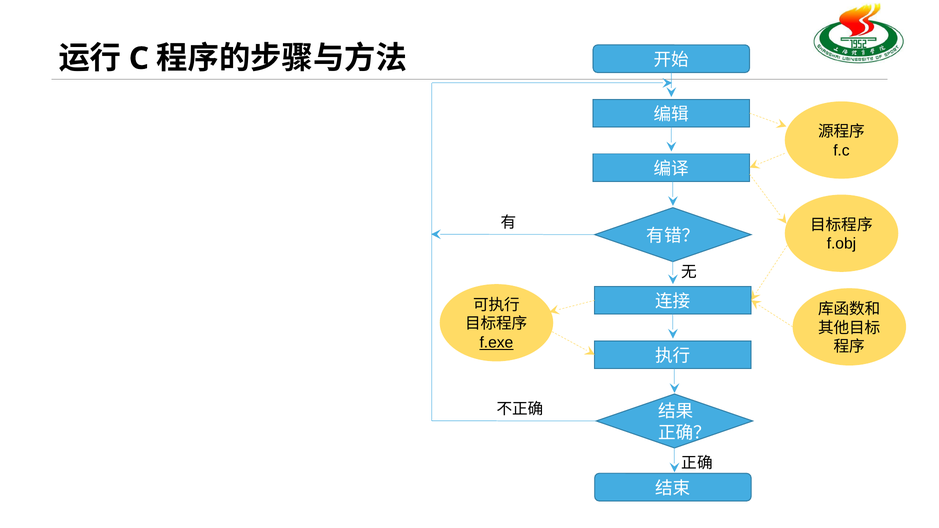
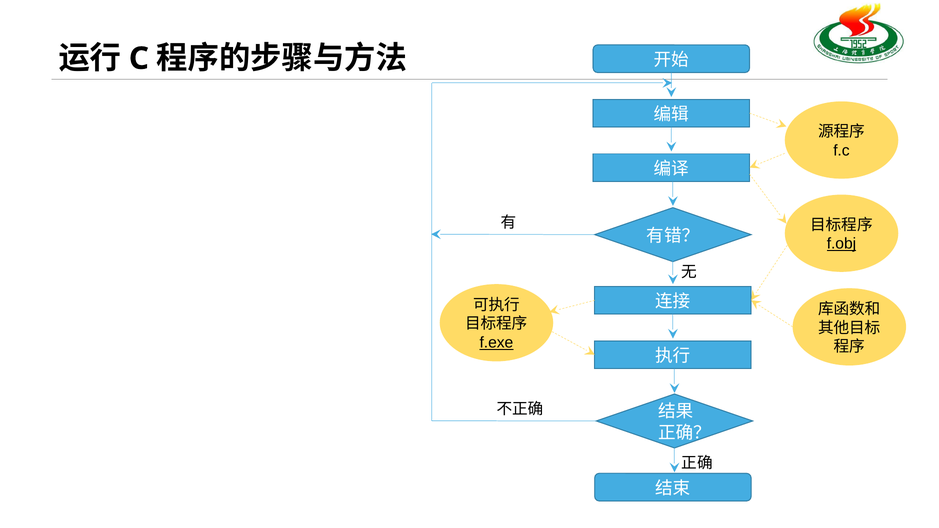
f.obj underline: none -> present
